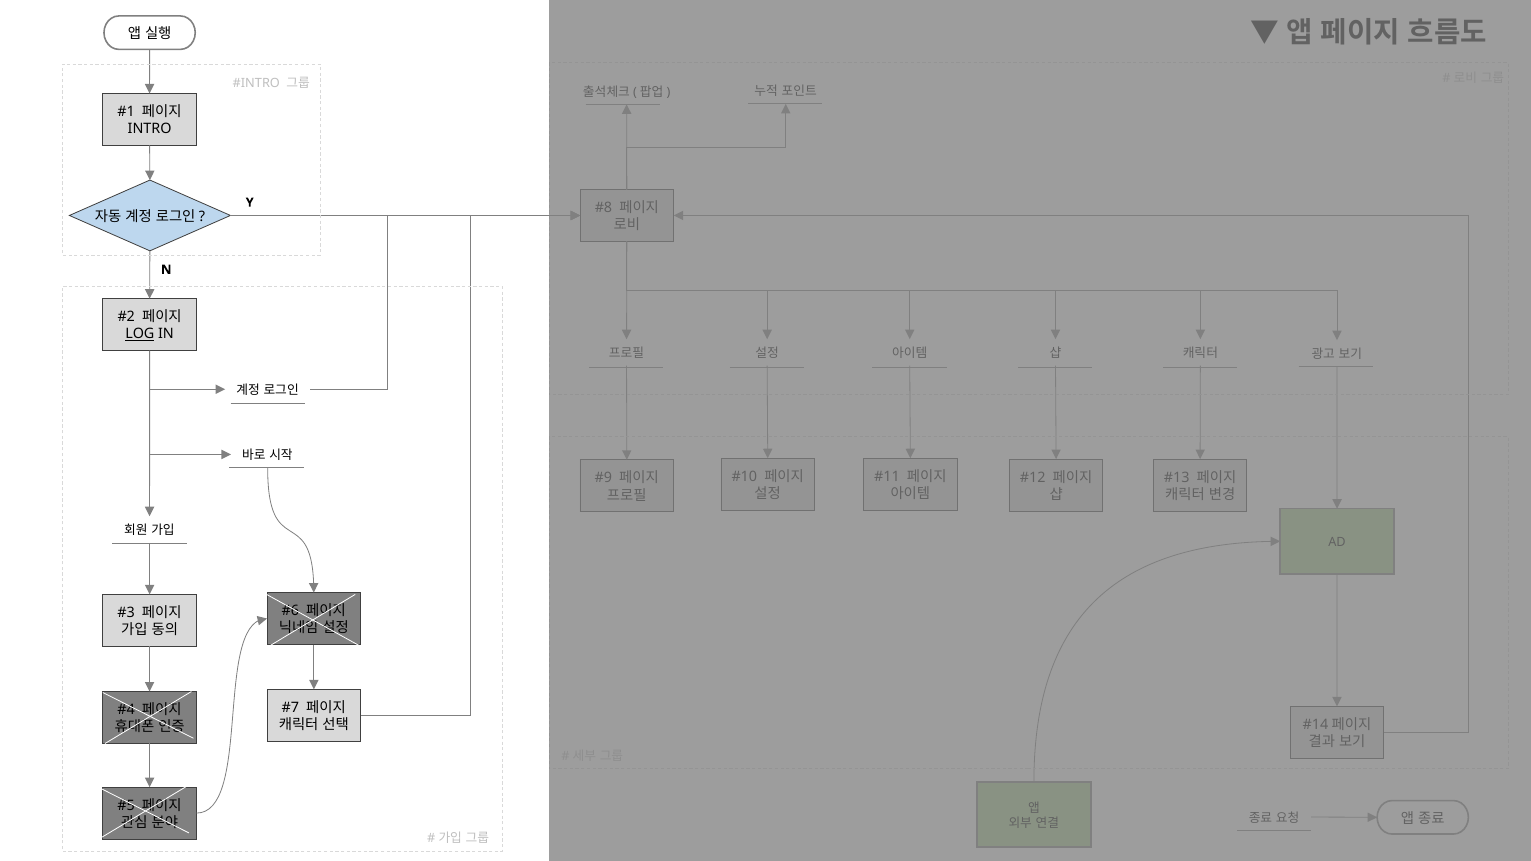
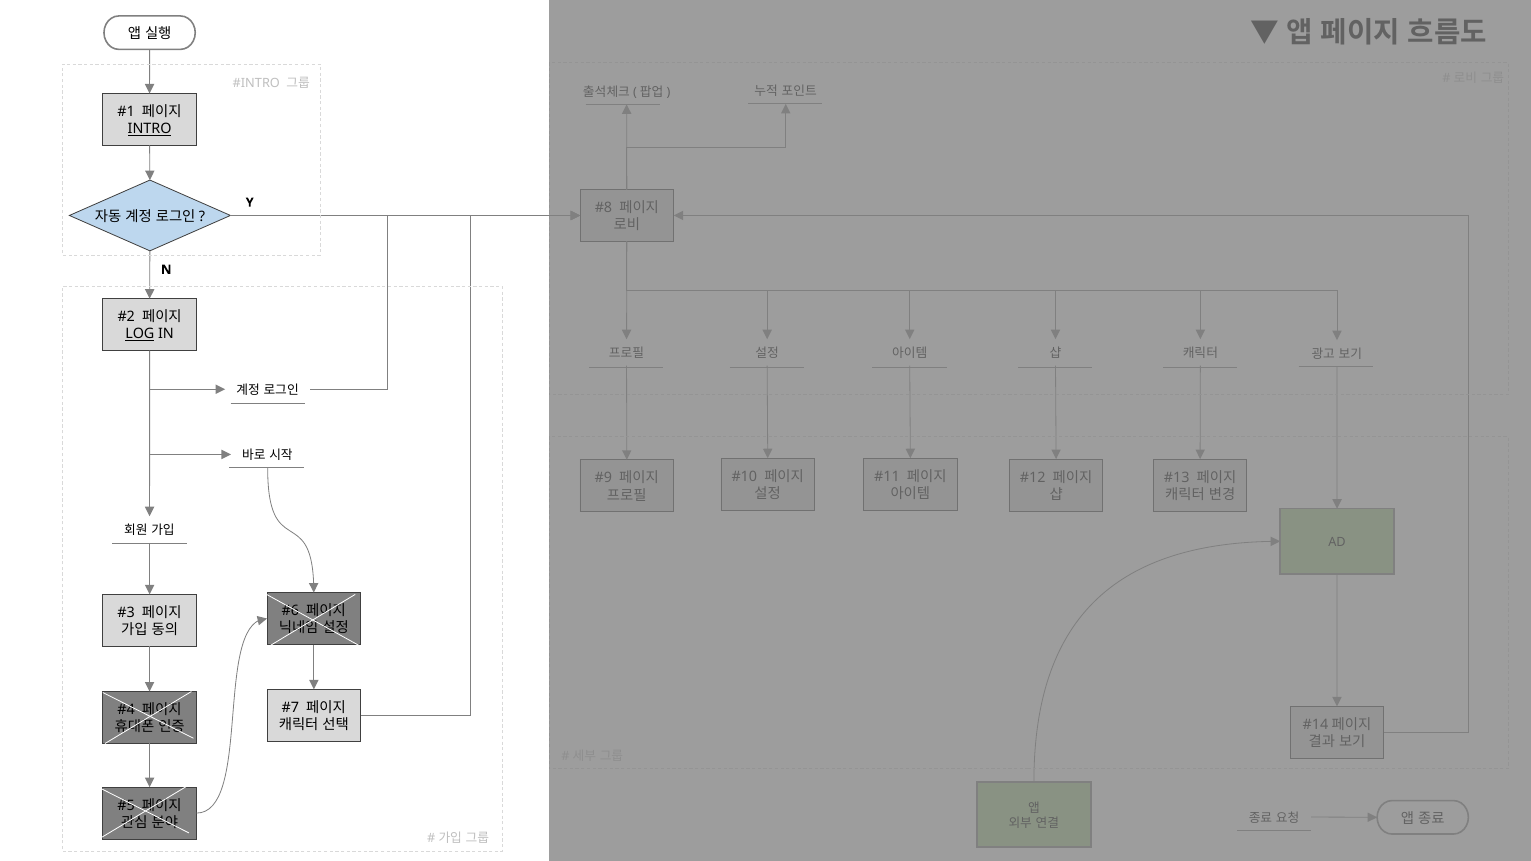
INTRO underline: none -> present
